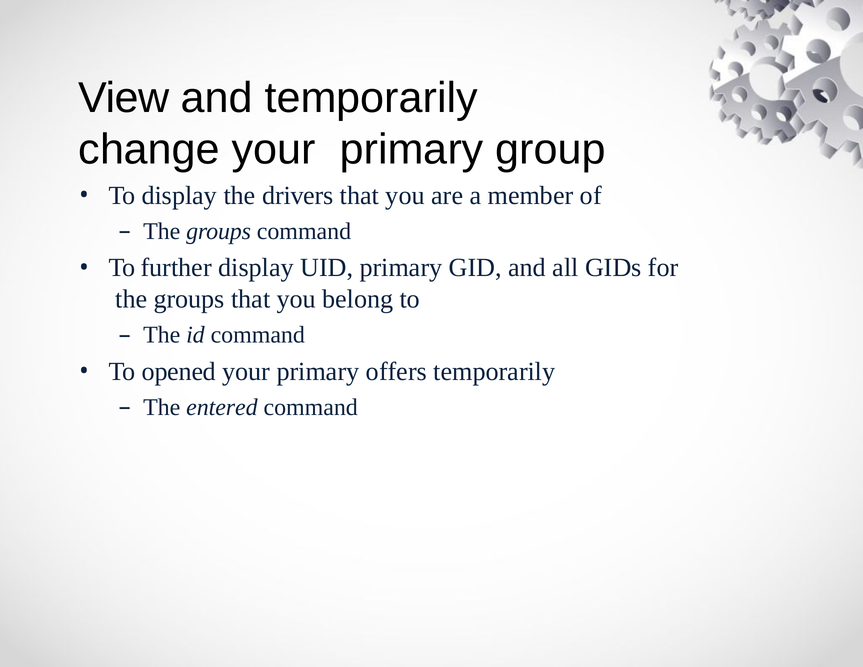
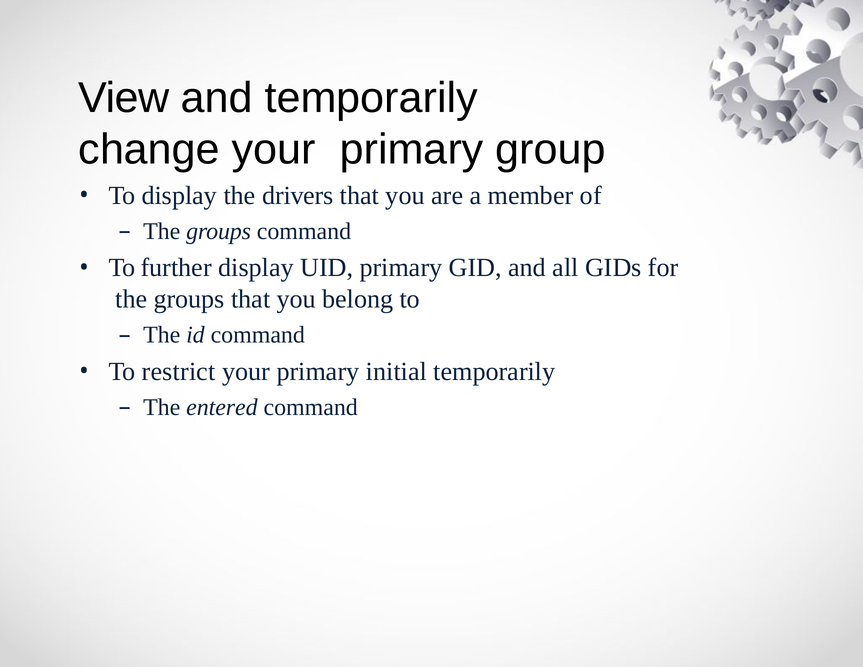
opened: opened -> restrict
offers: offers -> initial
